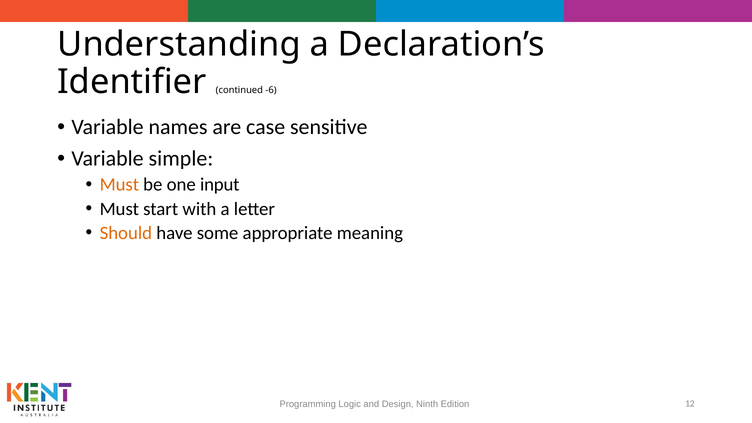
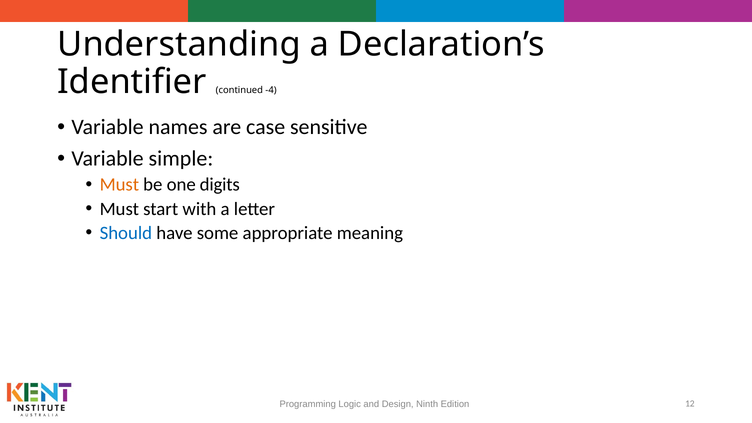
-6: -6 -> -4
input: input -> digits
Should colour: orange -> blue
